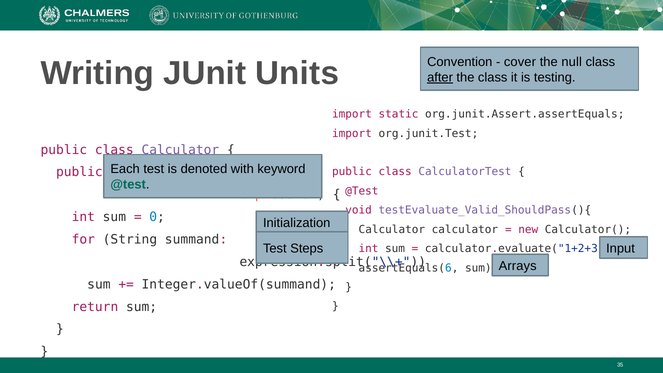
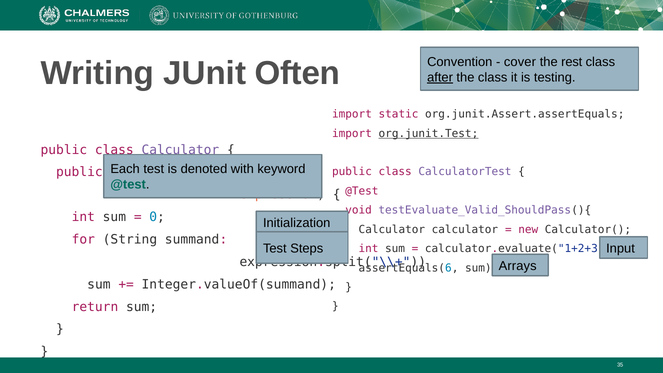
null: null -> rest
Units: Units -> Often
org.junit.Test underline: none -> present
